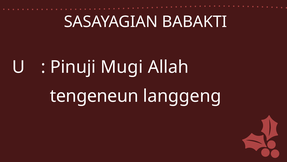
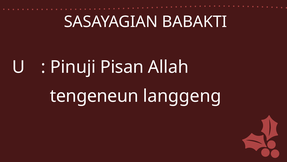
Mugi: Mugi -> Pisan
